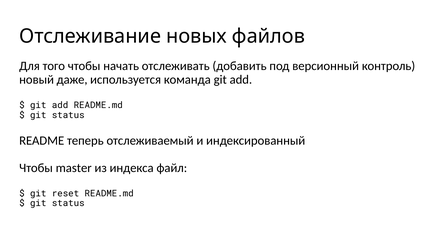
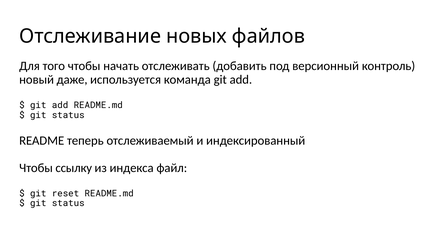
master: master -> ссылку
